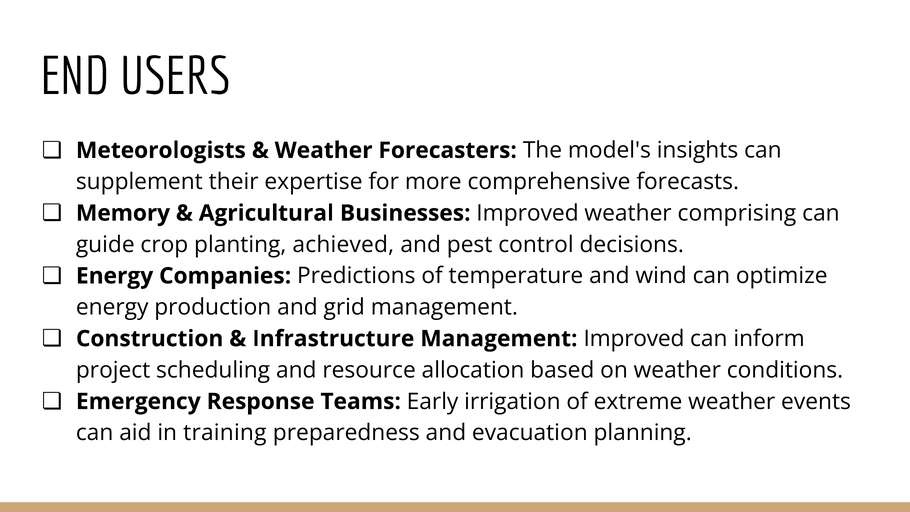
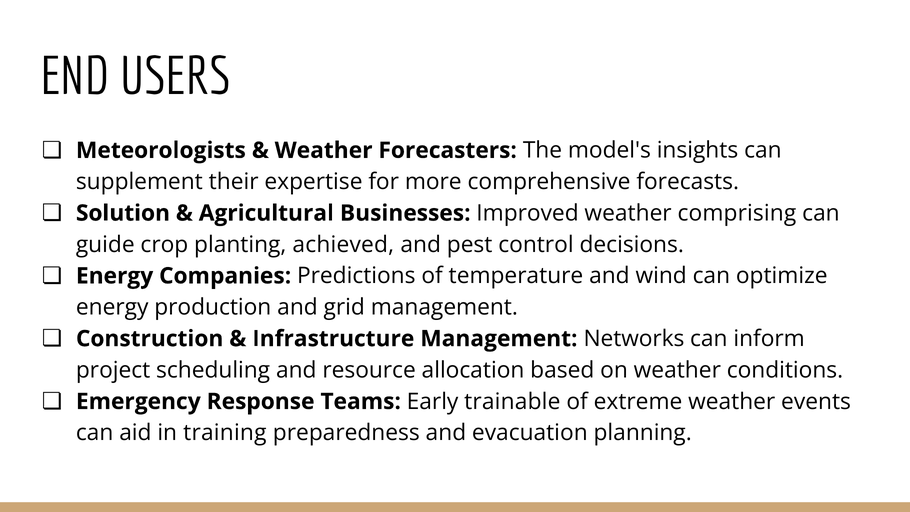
Memory: Memory -> Solution
Management Improved: Improved -> Networks
irrigation: irrigation -> trainable
